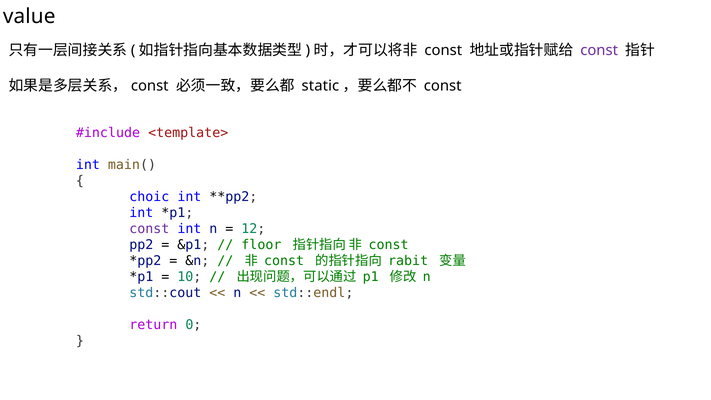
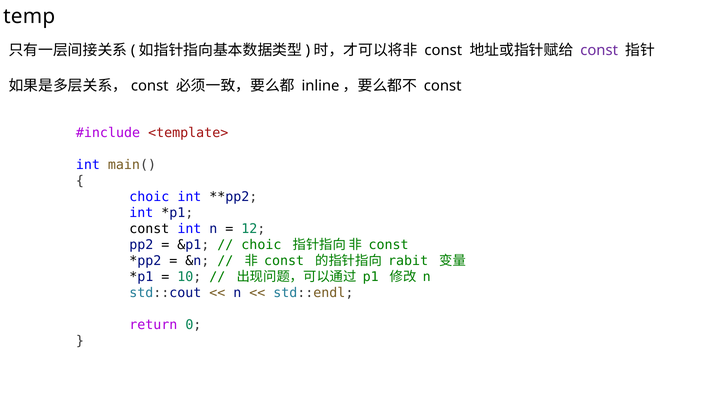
value: value -> temp
static: static -> inline
const at (149, 229) colour: purple -> black
floor at (261, 245): floor -> choic
